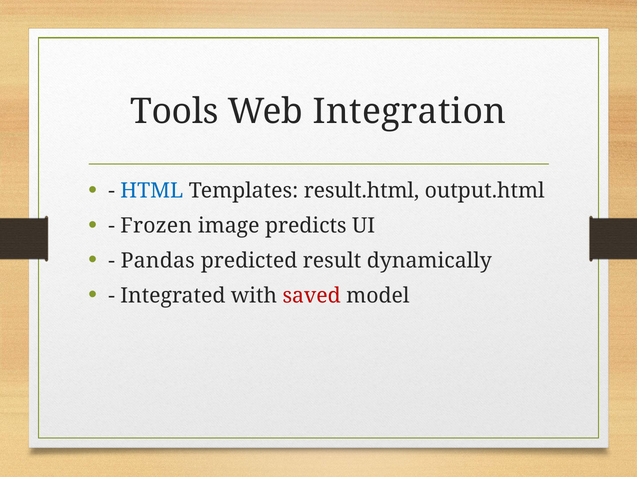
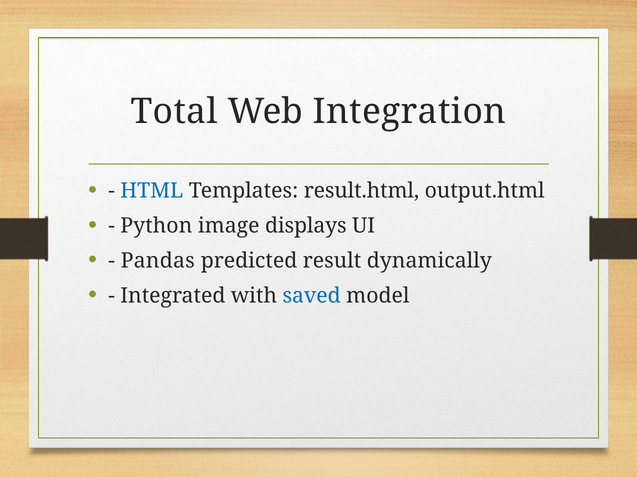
Tools: Tools -> Total
Frozen: Frozen -> Python
predicts: predicts -> displays
saved colour: red -> blue
